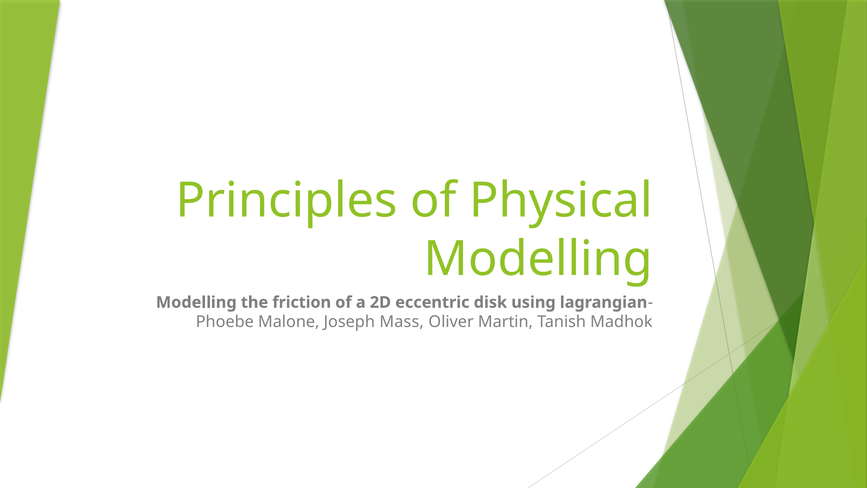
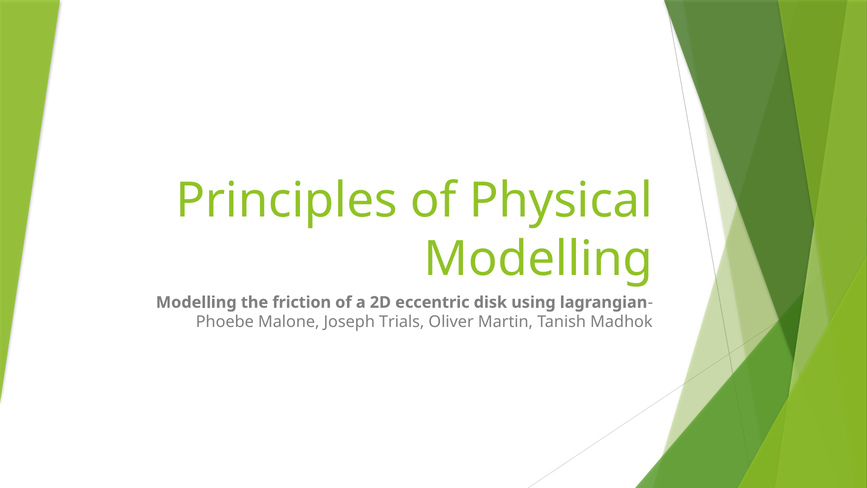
Mass: Mass -> Trials
